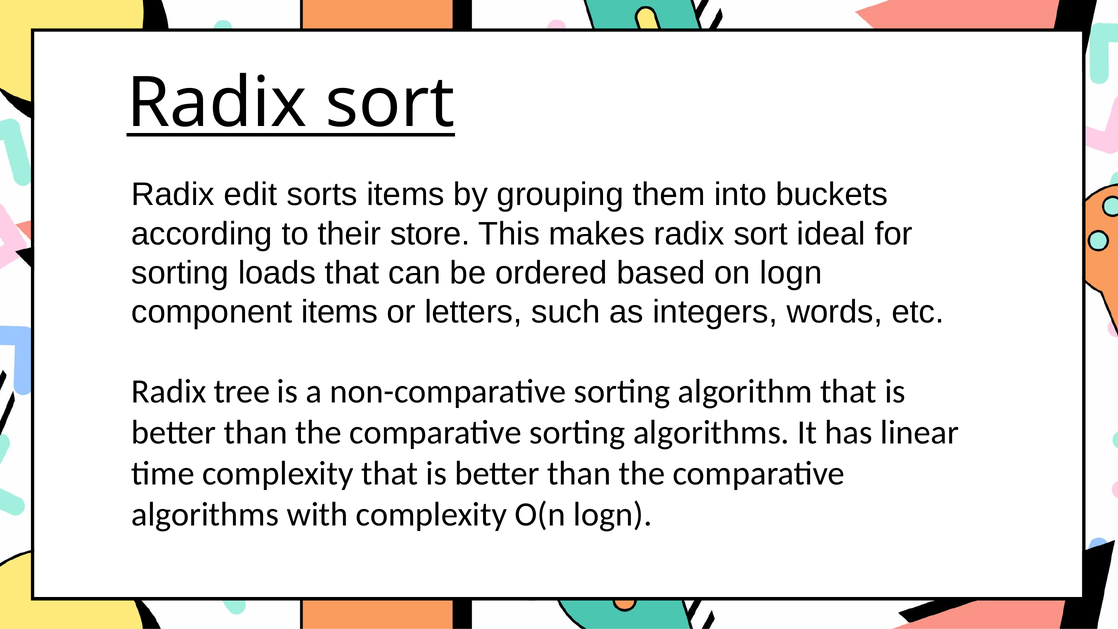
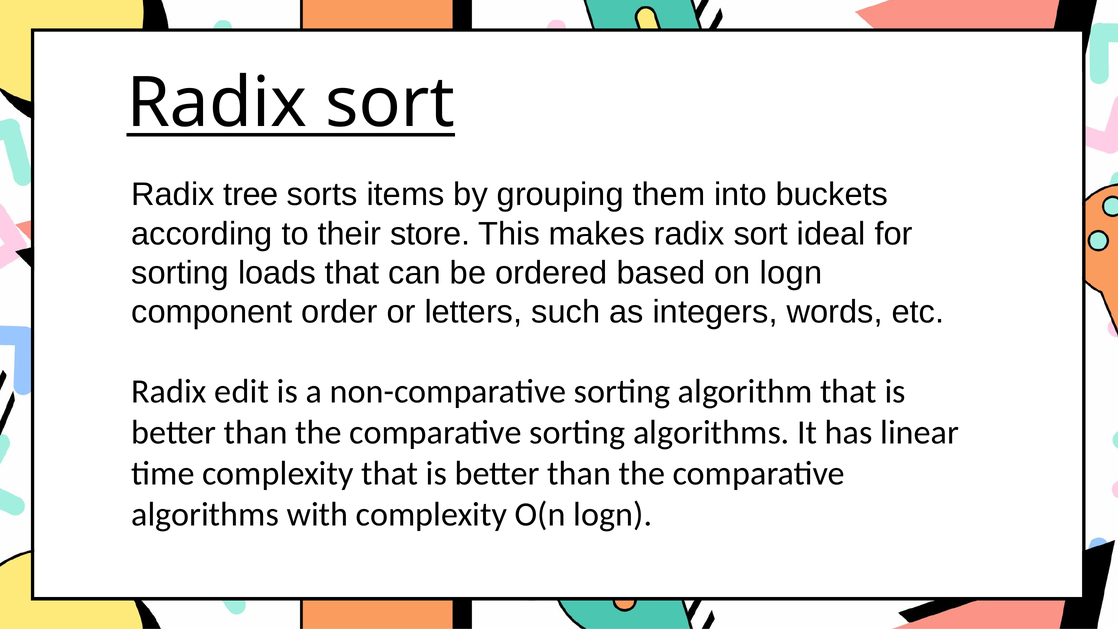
edit: edit -> tree
component items: items -> order
tree: tree -> edit
